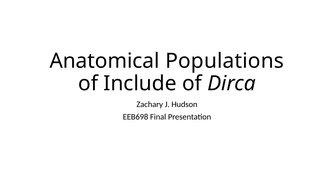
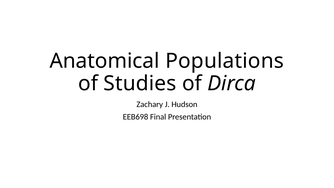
Include: Include -> Studies
